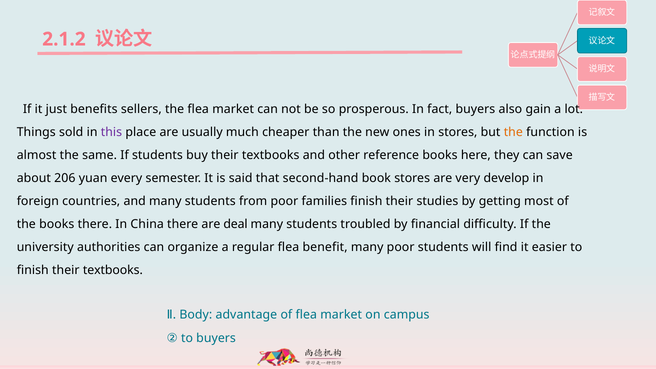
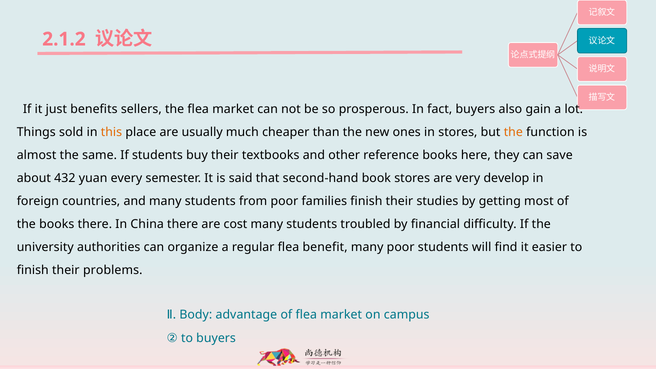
this colour: purple -> orange
206: 206 -> 432
deal: deal -> cost
finish their textbooks: textbooks -> problems
